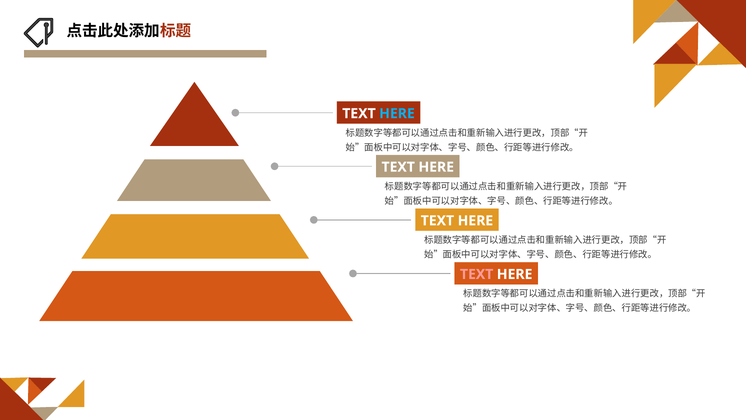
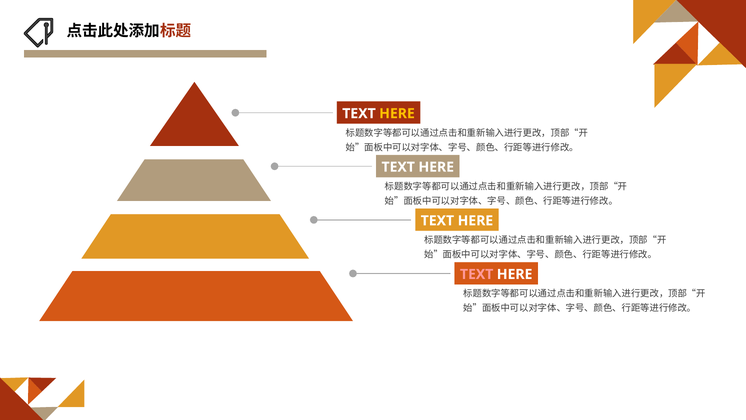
HERE at (397, 113) colour: light blue -> yellow
